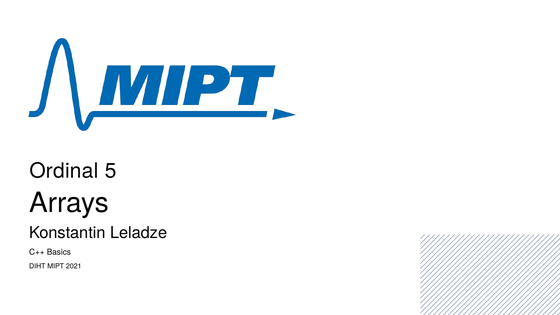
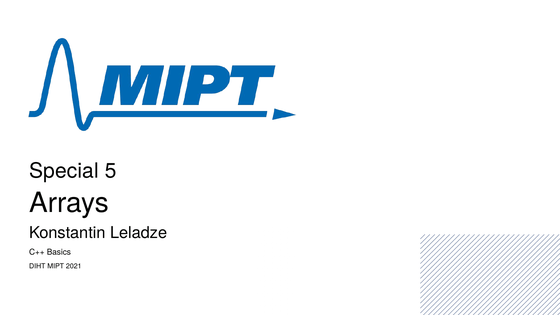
Ordinal: Ordinal -> Special
